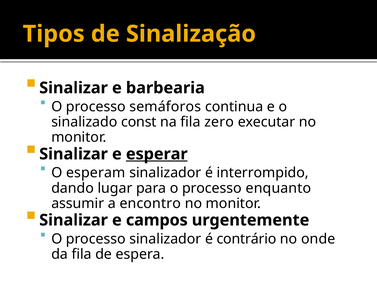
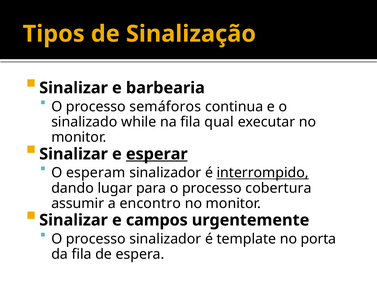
const: const -> while
zero: zero -> qual
interrompido underline: none -> present
enquanto: enquanto -> cobertura
contrário: contrário -> template
onde: onde -> porta
